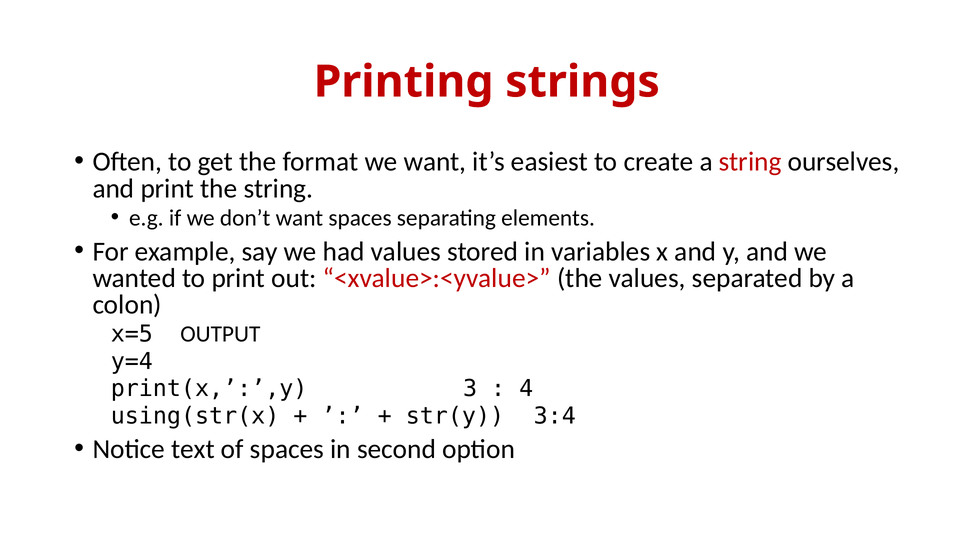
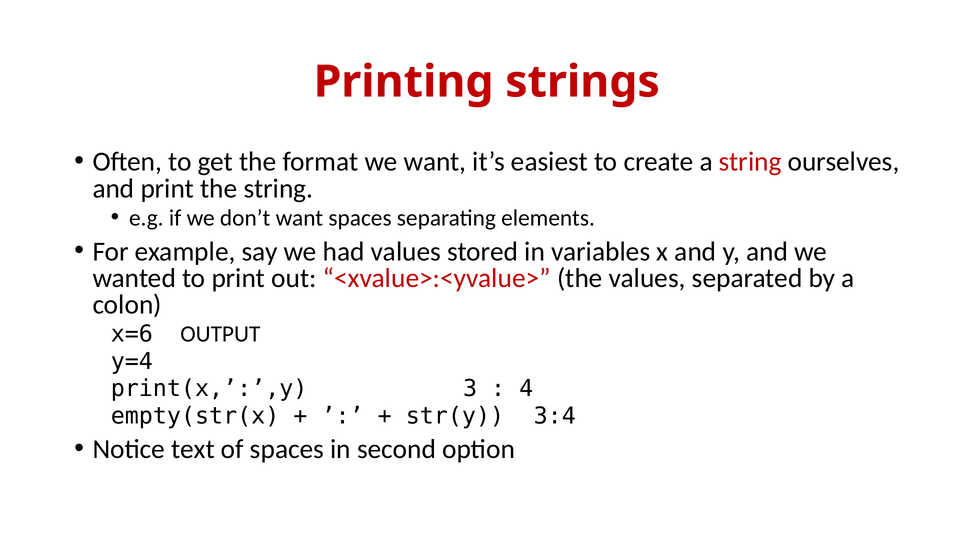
x=5: x=5 -> x=6
using(str(x: using(str(x -> empty(str(x
